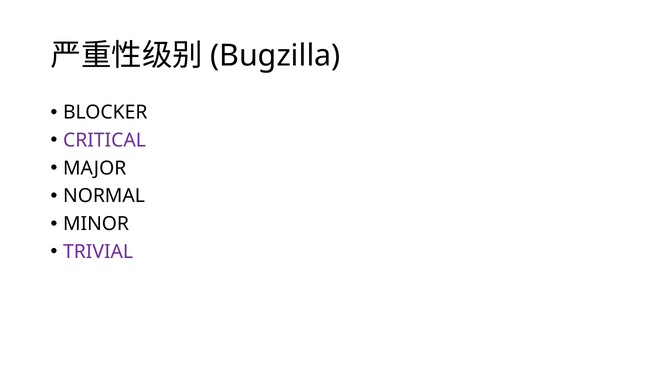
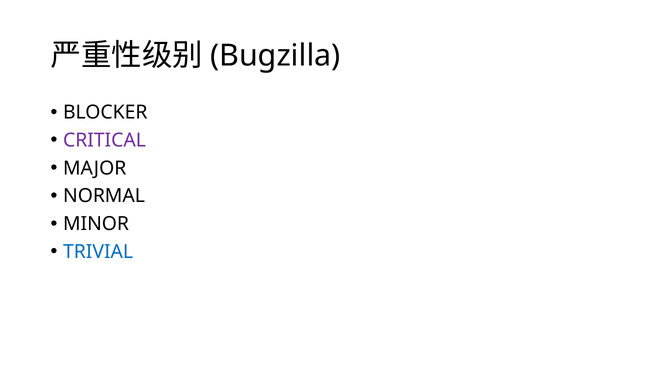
TRIVIAL colour: purple -> blue
